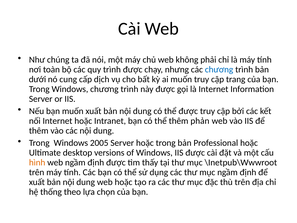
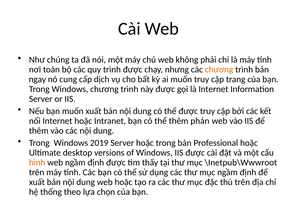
chương at (219, 69) colour: blue -> orange
dưới: dưới -> ngay
2005: 2005 -> 2019
